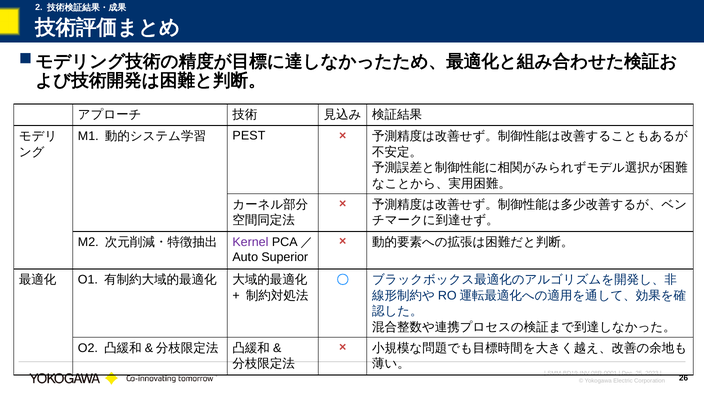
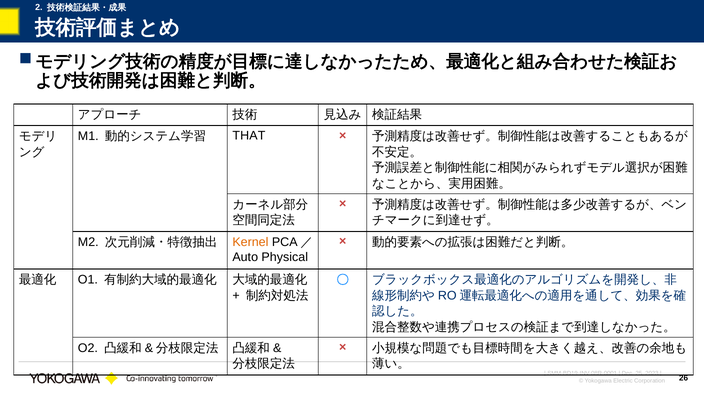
PEST: PEST -> THAT
Kernel colour: purple -> orange
Superior: Superior -> Physical
